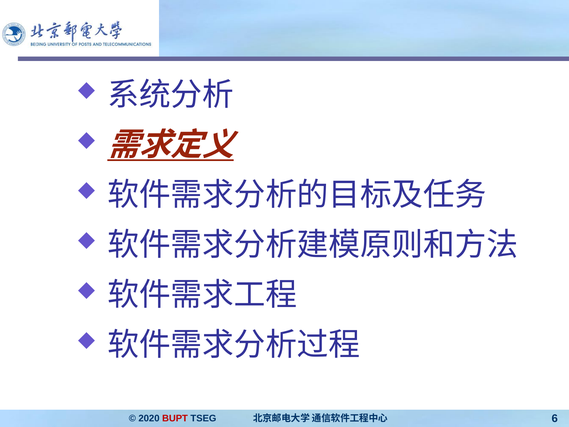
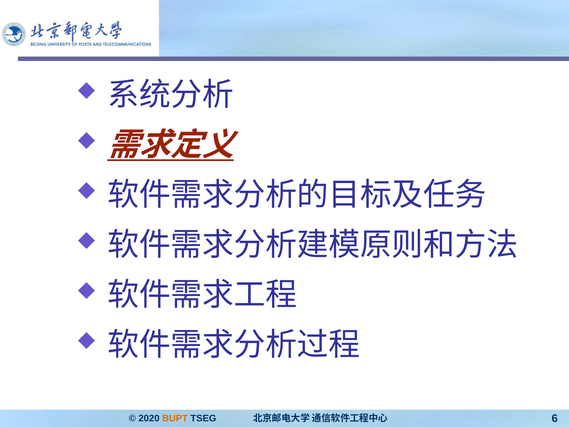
BUPT colour: red -> orange
